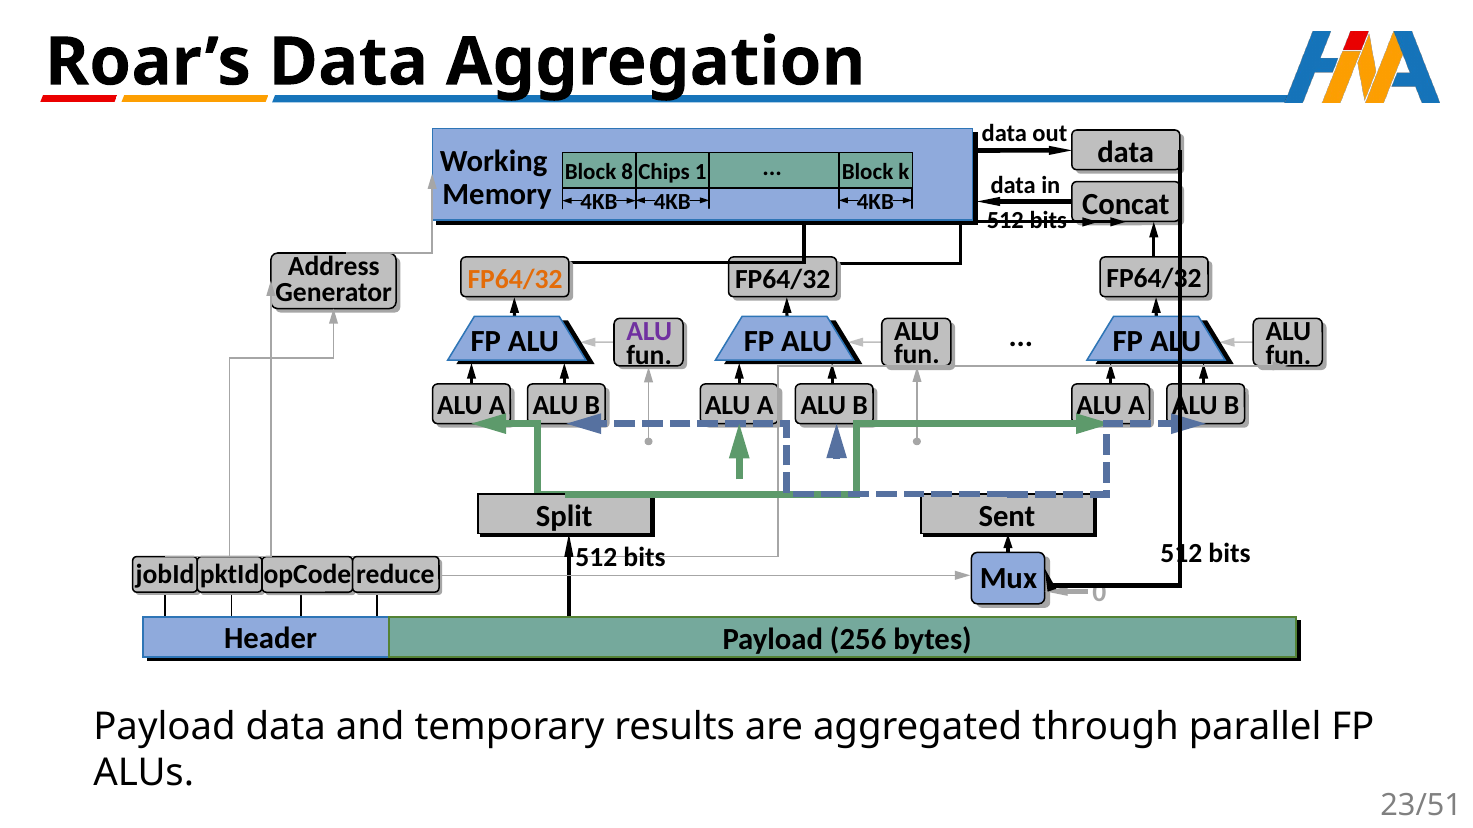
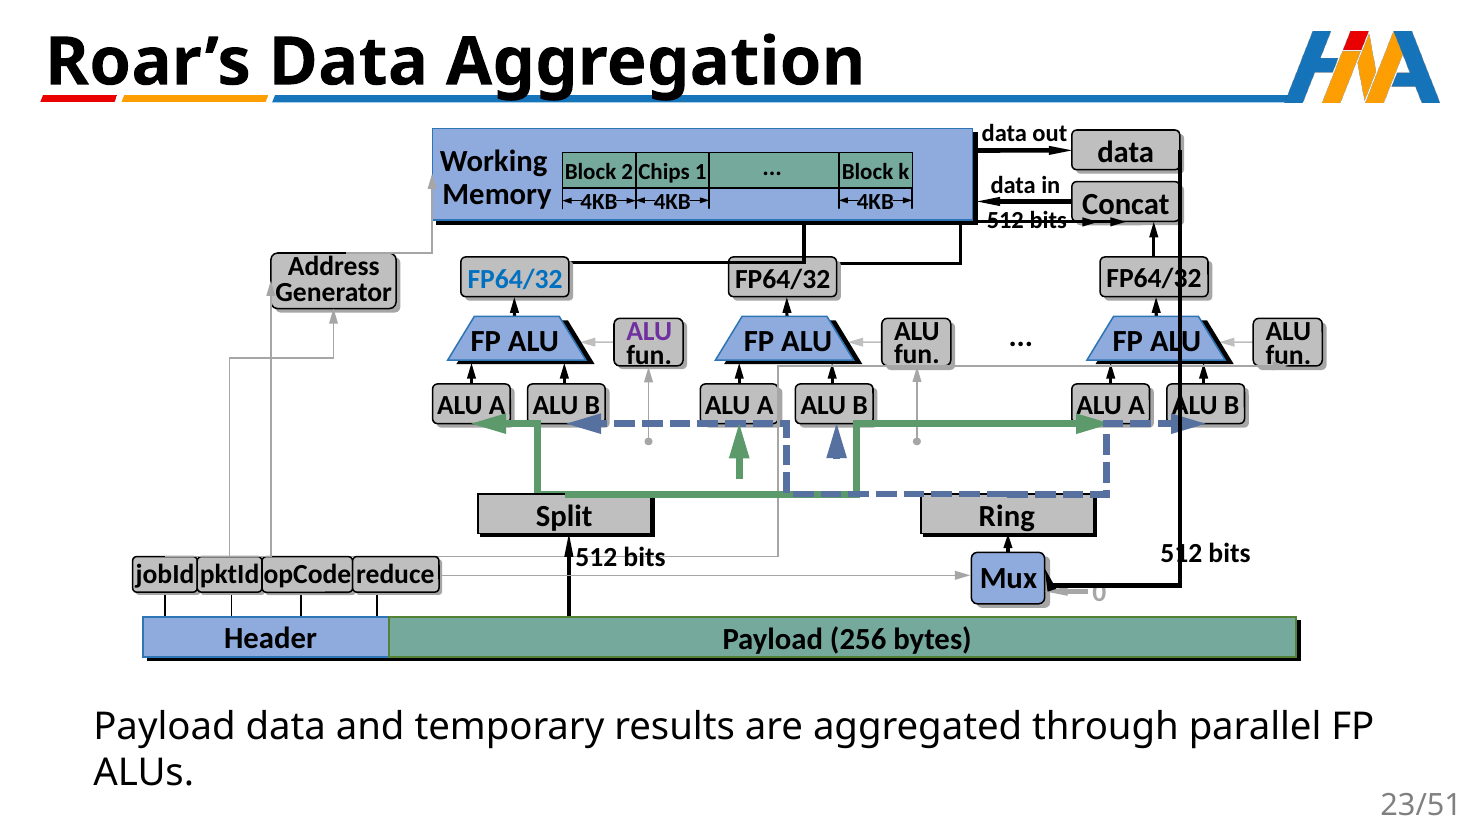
8: 8 -> 2
FP64/32 at (515, 279) colour: orange -> blue
Sent: Sent -> Ring
